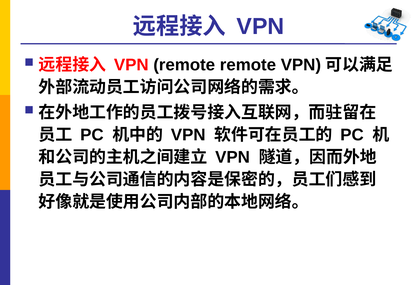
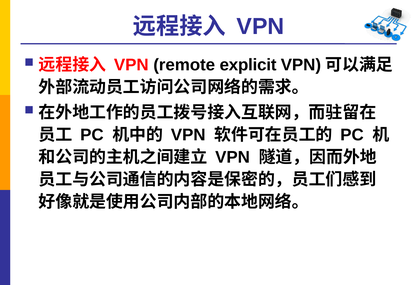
remote remote: remote -> explicit
